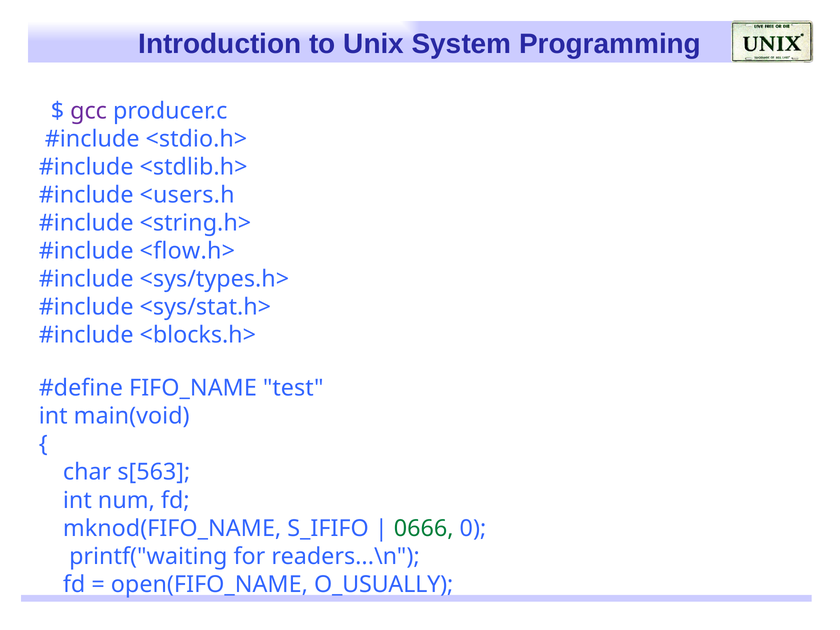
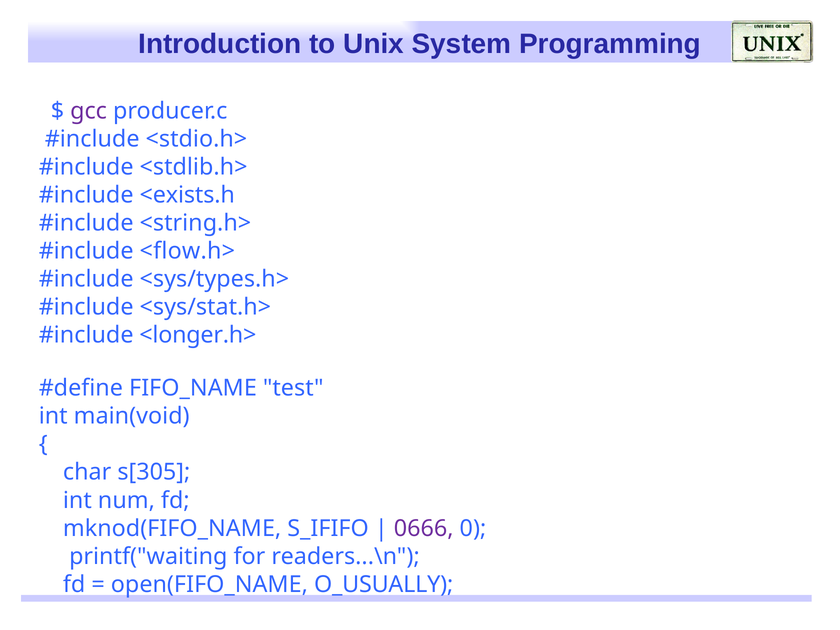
<users.h: <users.h -> <exists.h
<blocks.h>: <blocks.h> -> <longer.h>
s[563: s[563 -> s[305
0666 colour: green -> purple
